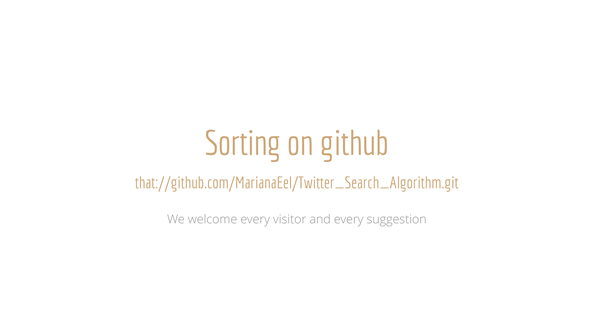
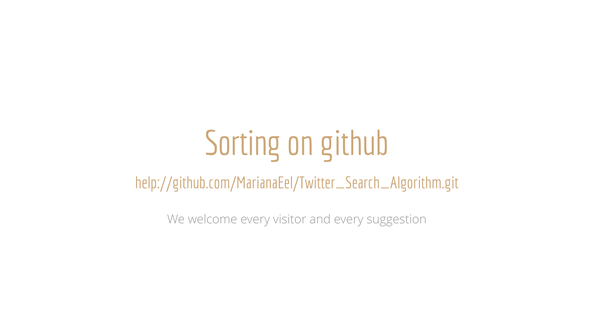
that://github.com/MarianaEel/Twitter_Search_Algorithm.git: that://github.com/MarianaEel/Twitter_Search_Algorithm.git -> help://github.com/MarianaEel/Twitter_Search_Algorithm.git
